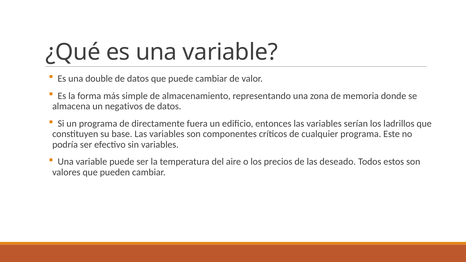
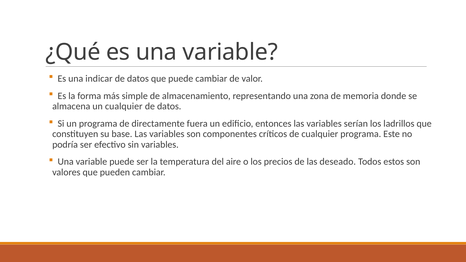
double: double -> indicar
un negativos: negativos -> cualquier
